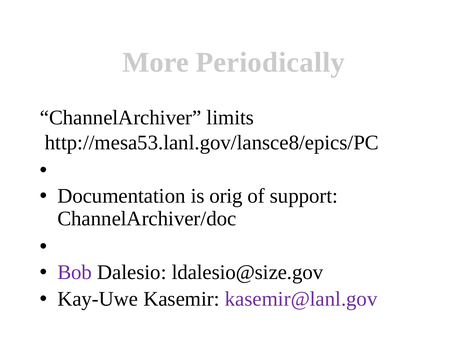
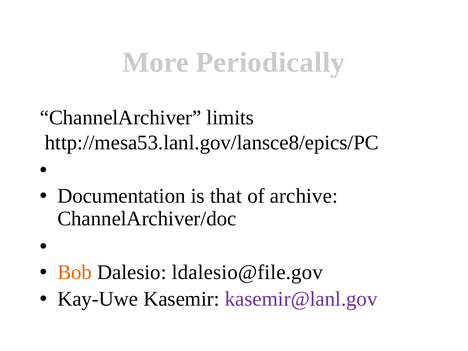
orig: orig -> that
support: support -> archive
Bob colour: purple -> orange
ldalesio@size.gov: ldalesio@size.gov -> ldalesio@file.gov
